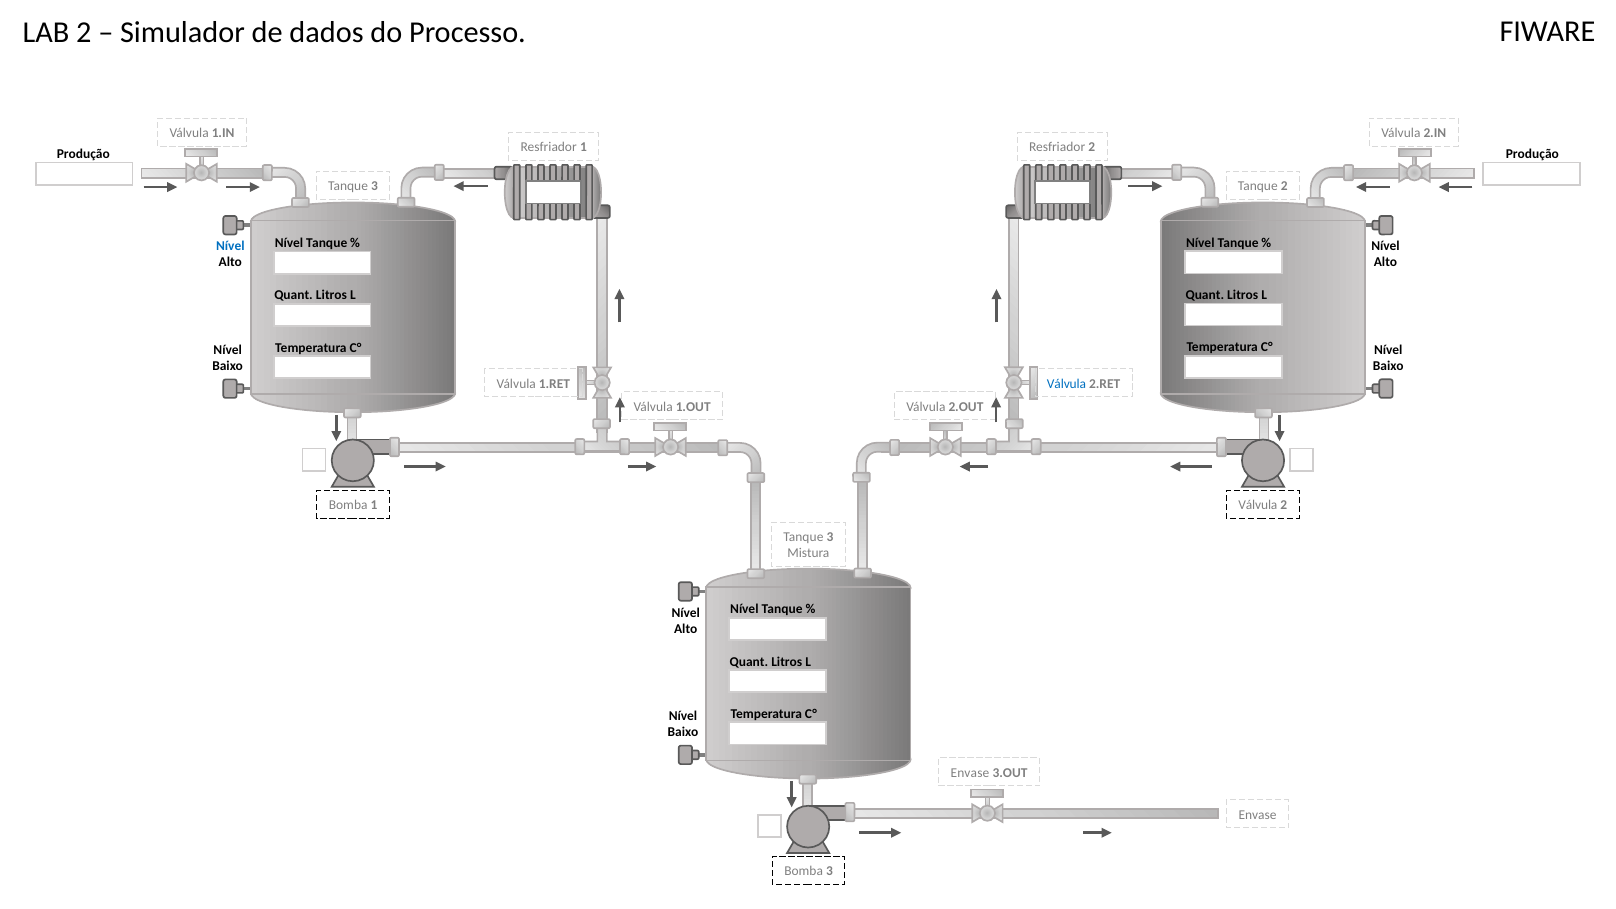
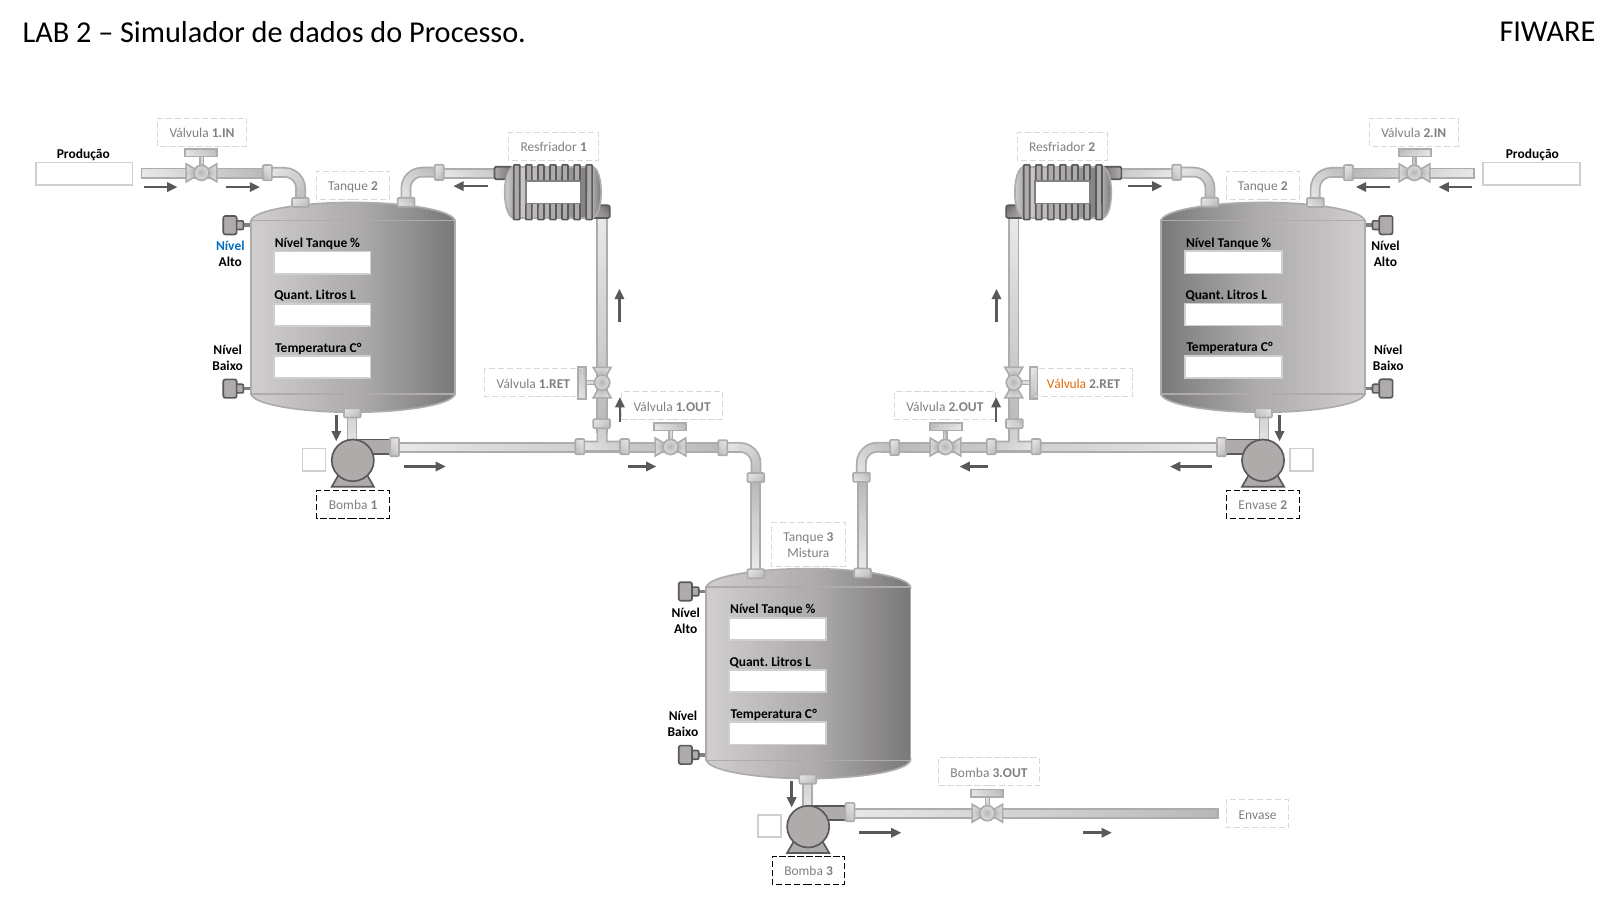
3 at (375, 186): 3 -> 2
Válvula at (1067, 384) colour: blue -> orange
Válvula at (1258, 505): Válvula -> Envase
Envase at (970, 773): Envase -> Bomba
